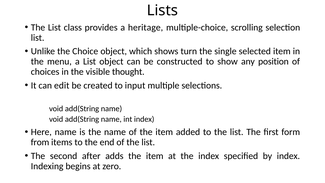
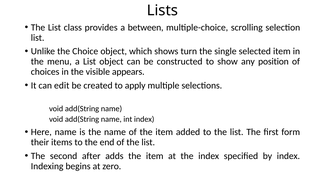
heritage: heritage -> between
thought: thought -> appears
input: input -> apply
from: from -> their
